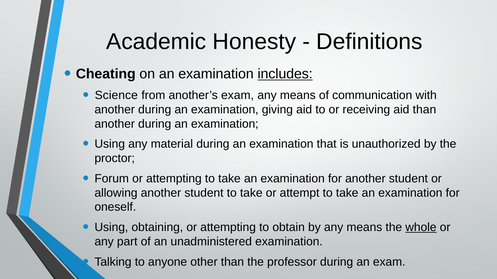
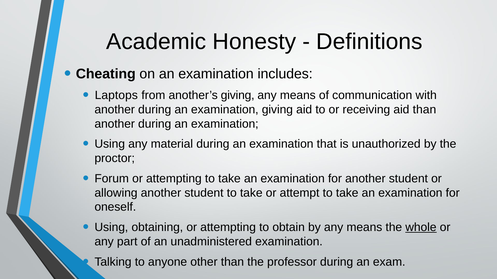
includes underline: present -> none
Science: Science -> Laptops
another’s exam: exam -> giving
